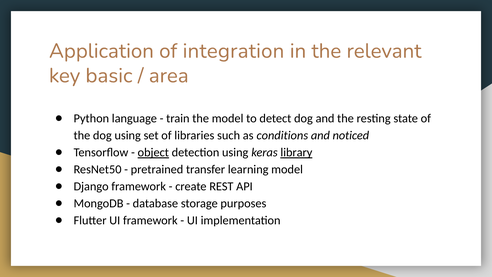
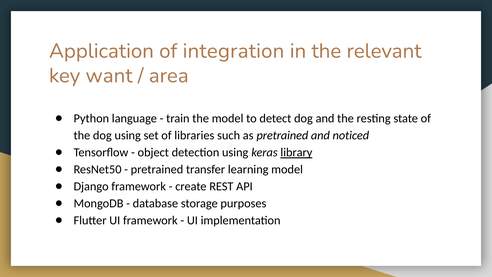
basic: basic -> want
as conditions: conditions -> pretrained
object underline: present -> none
